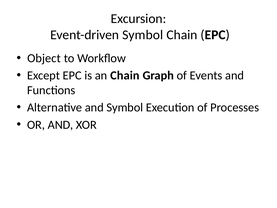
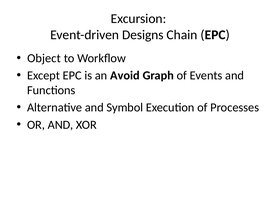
Event-driven Symbol: Symbol -> Designs
an Chain: Chain -> Avoid
